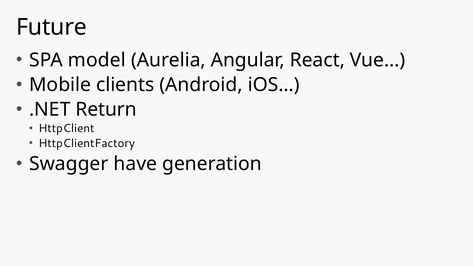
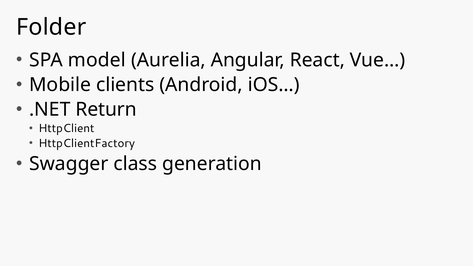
Future: Future -> Folder
have: have -> class
